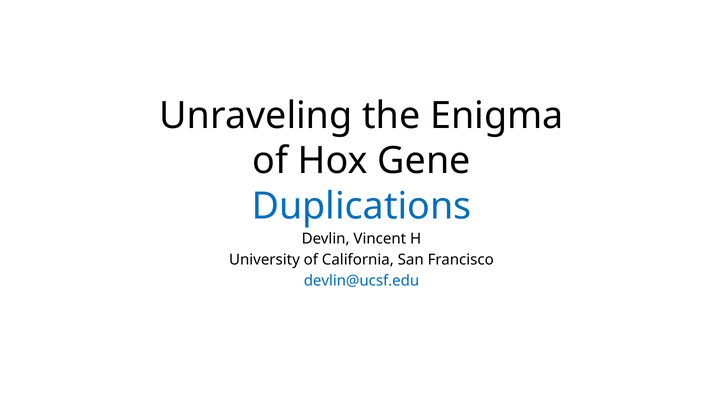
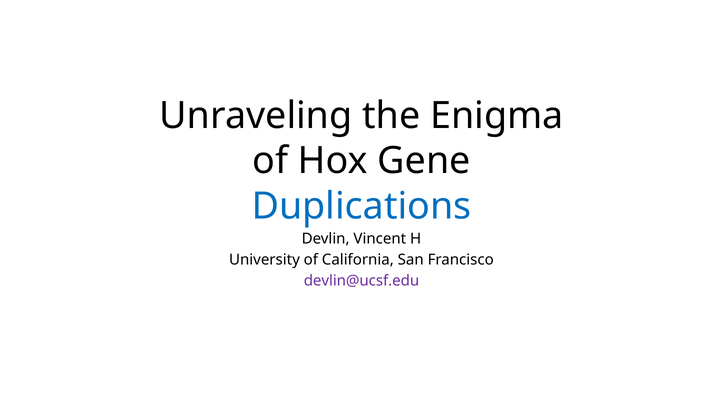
devlin@ucsf.edu colour: blue -> purple
